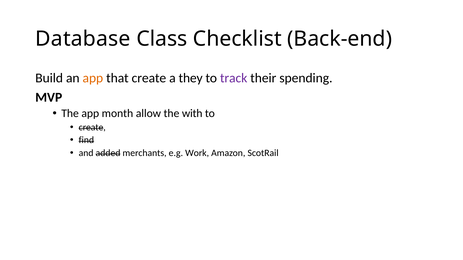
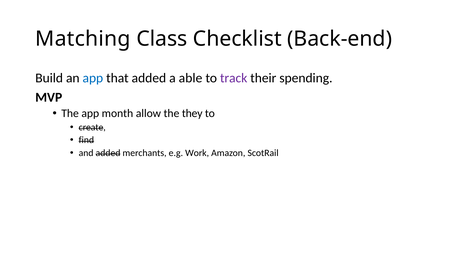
Database: Database -> Matching
app at (93, 78) colour: orange -> blue
that create: create -> added
they: they -> able
with: with -> they
